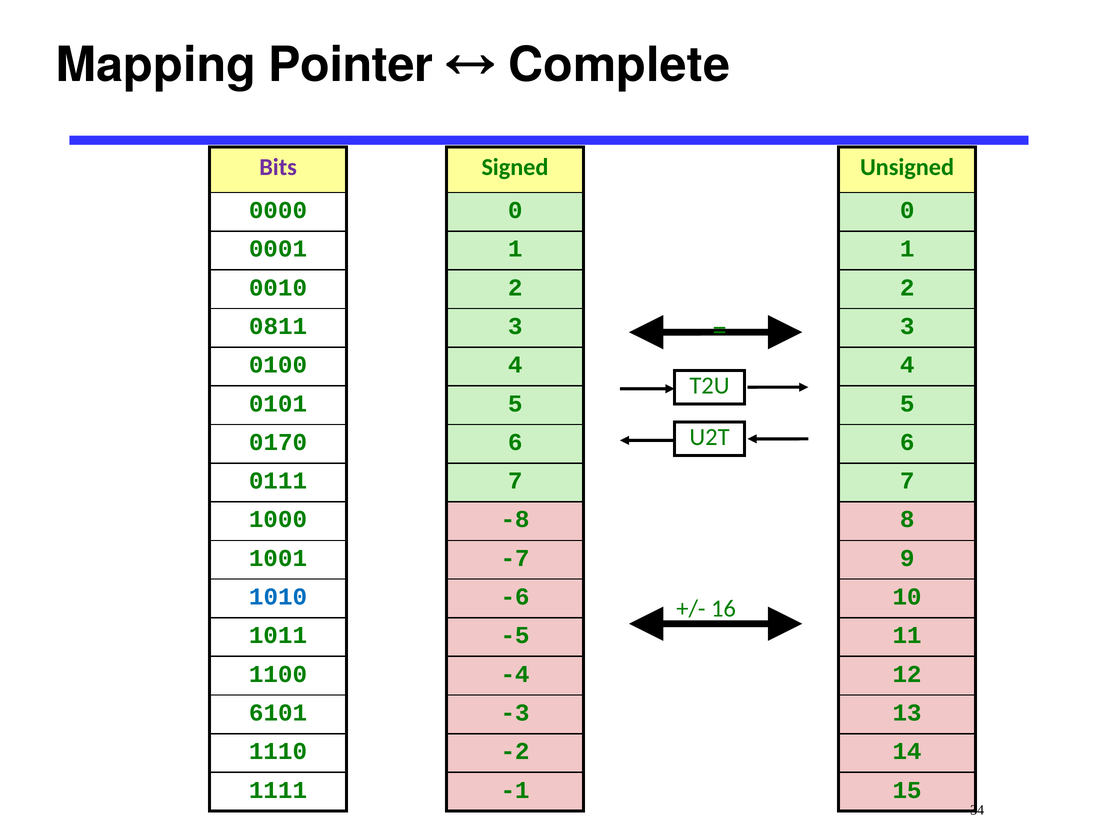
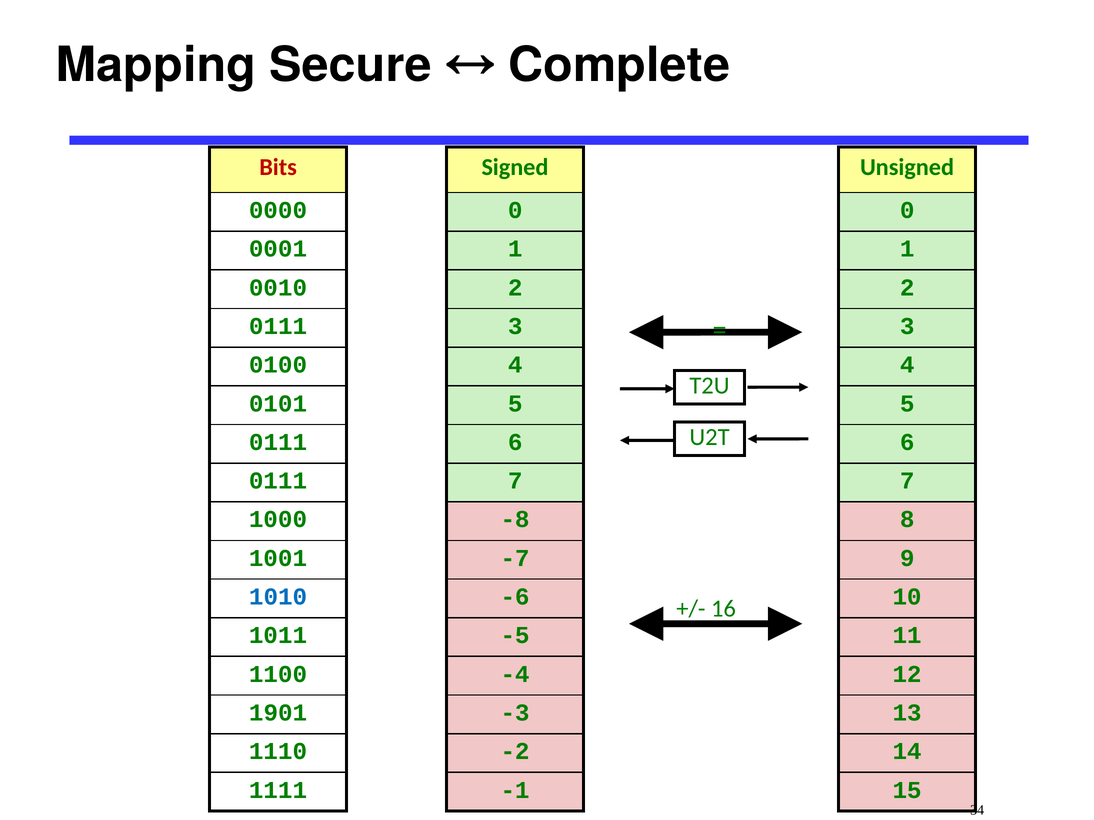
Pointer: Pointer -> Secure
Bits colour: purple -> red
0811 at (278, 326): 0811 -> 0111
0170 at (278, 442): 0170 -> 0111
6101: 6101 -> 1901
